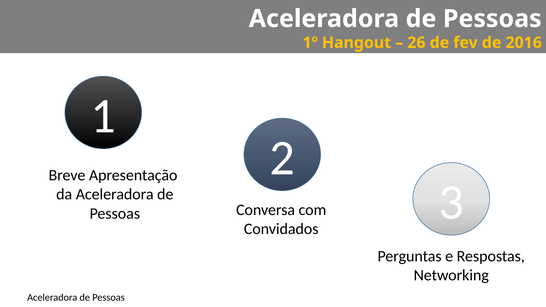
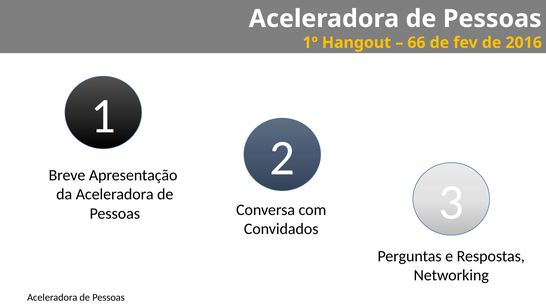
26: 26 -> 66
